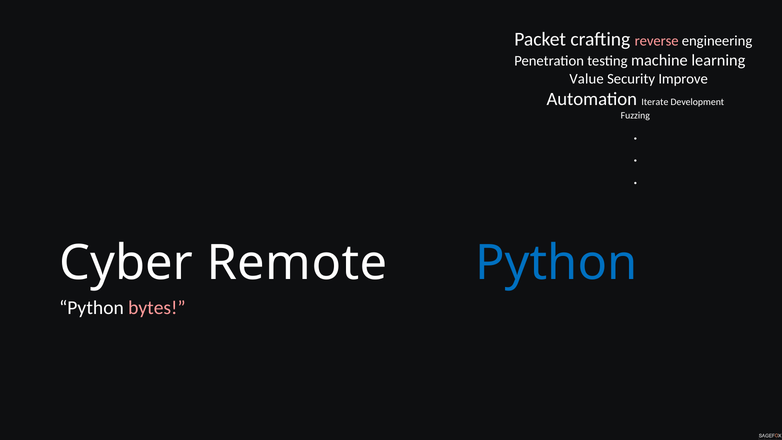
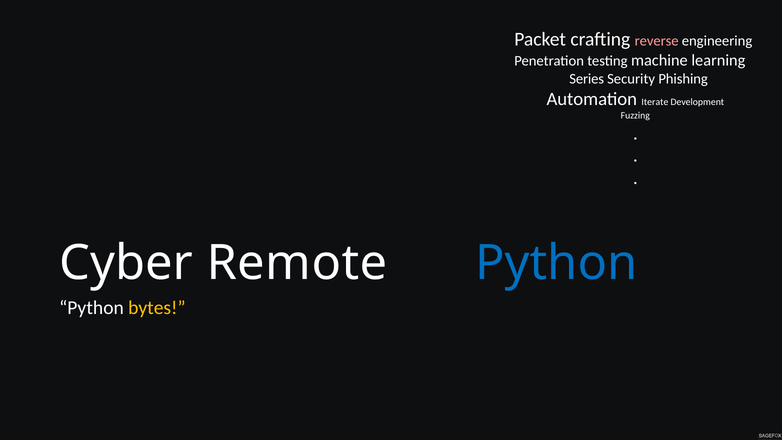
Value: Value -> Series
Improve: Improve -> Phishing
bytes colour: pink -> yellow
